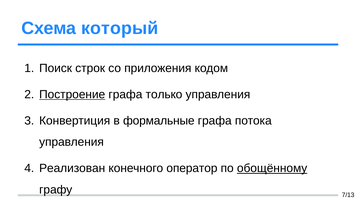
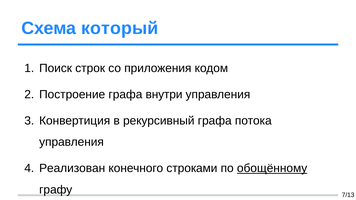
Построение underline: present -> none
только: только -> внутри
формальные: формальные -> рекурсивный
оператор: оператор -> строками
